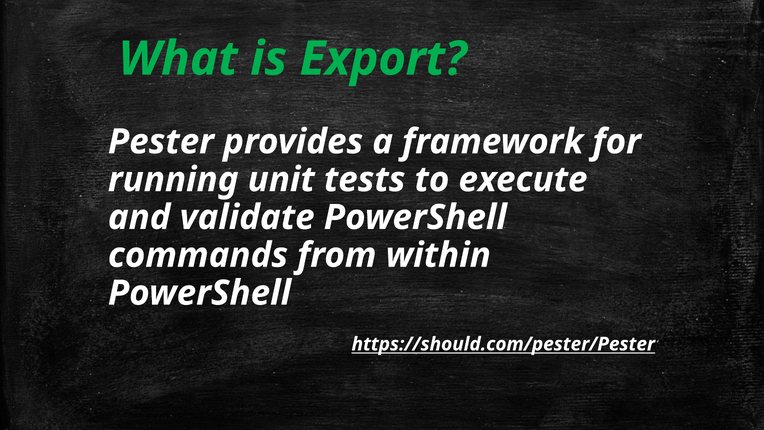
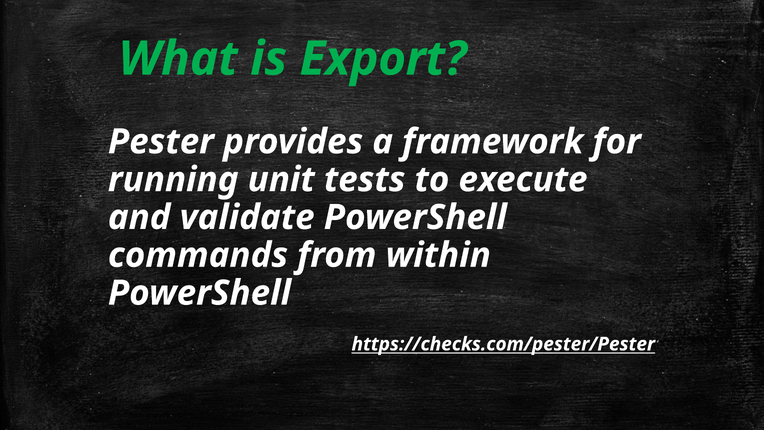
https://should.com/pester/Pester: https://should.com/pester/Pester -> https://checks.com/pester/Pester
